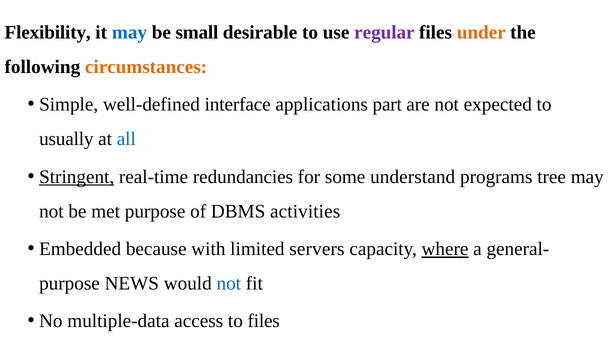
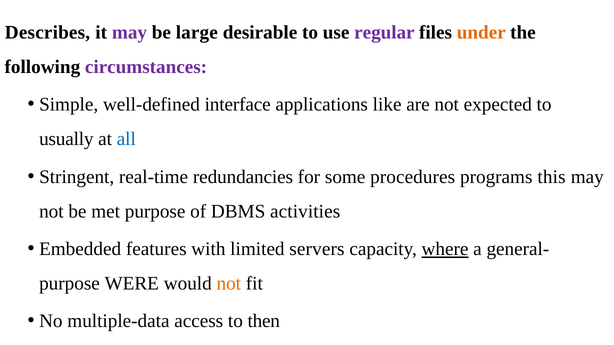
Flexibility: Flexibility -> Describes
may at (129, 32) colour: blue -> purple
small: small -> large
circumstances colour: orange -> purple
part: part -> like
Stringent underline: present -> none
understand: understand -> procedures
tree: tree -> this
because: because -> features
NEWS: NEWS -> WERE
not at (229, 284) colour: blue -> orange
to files: files -> then
